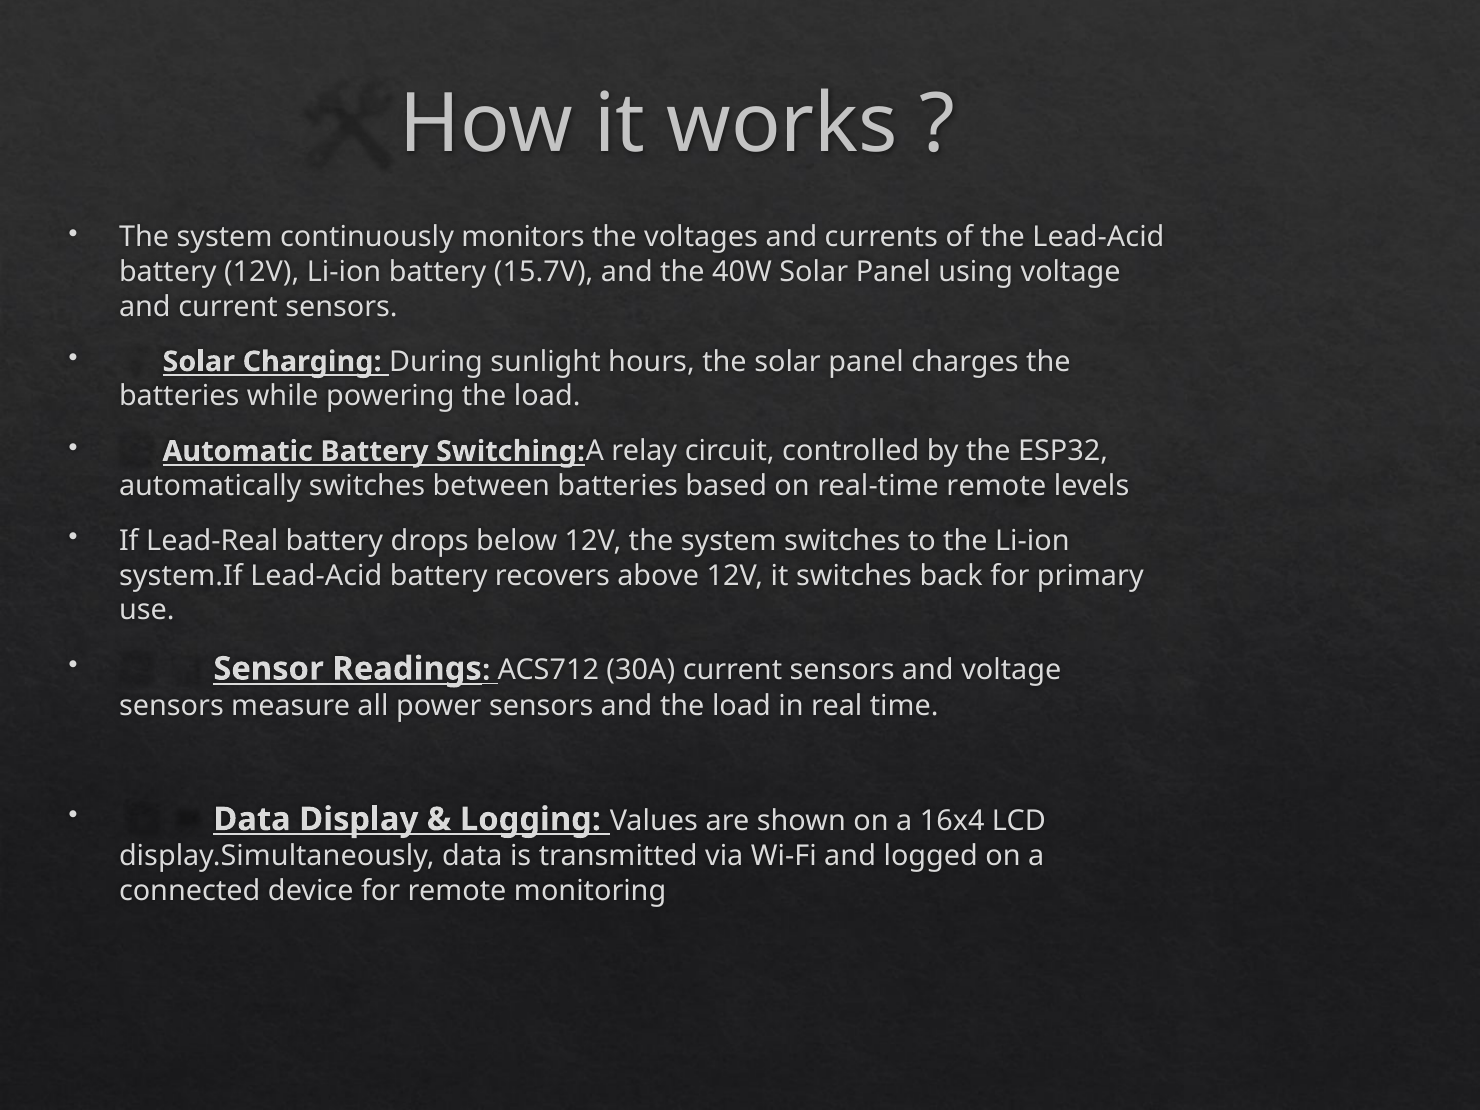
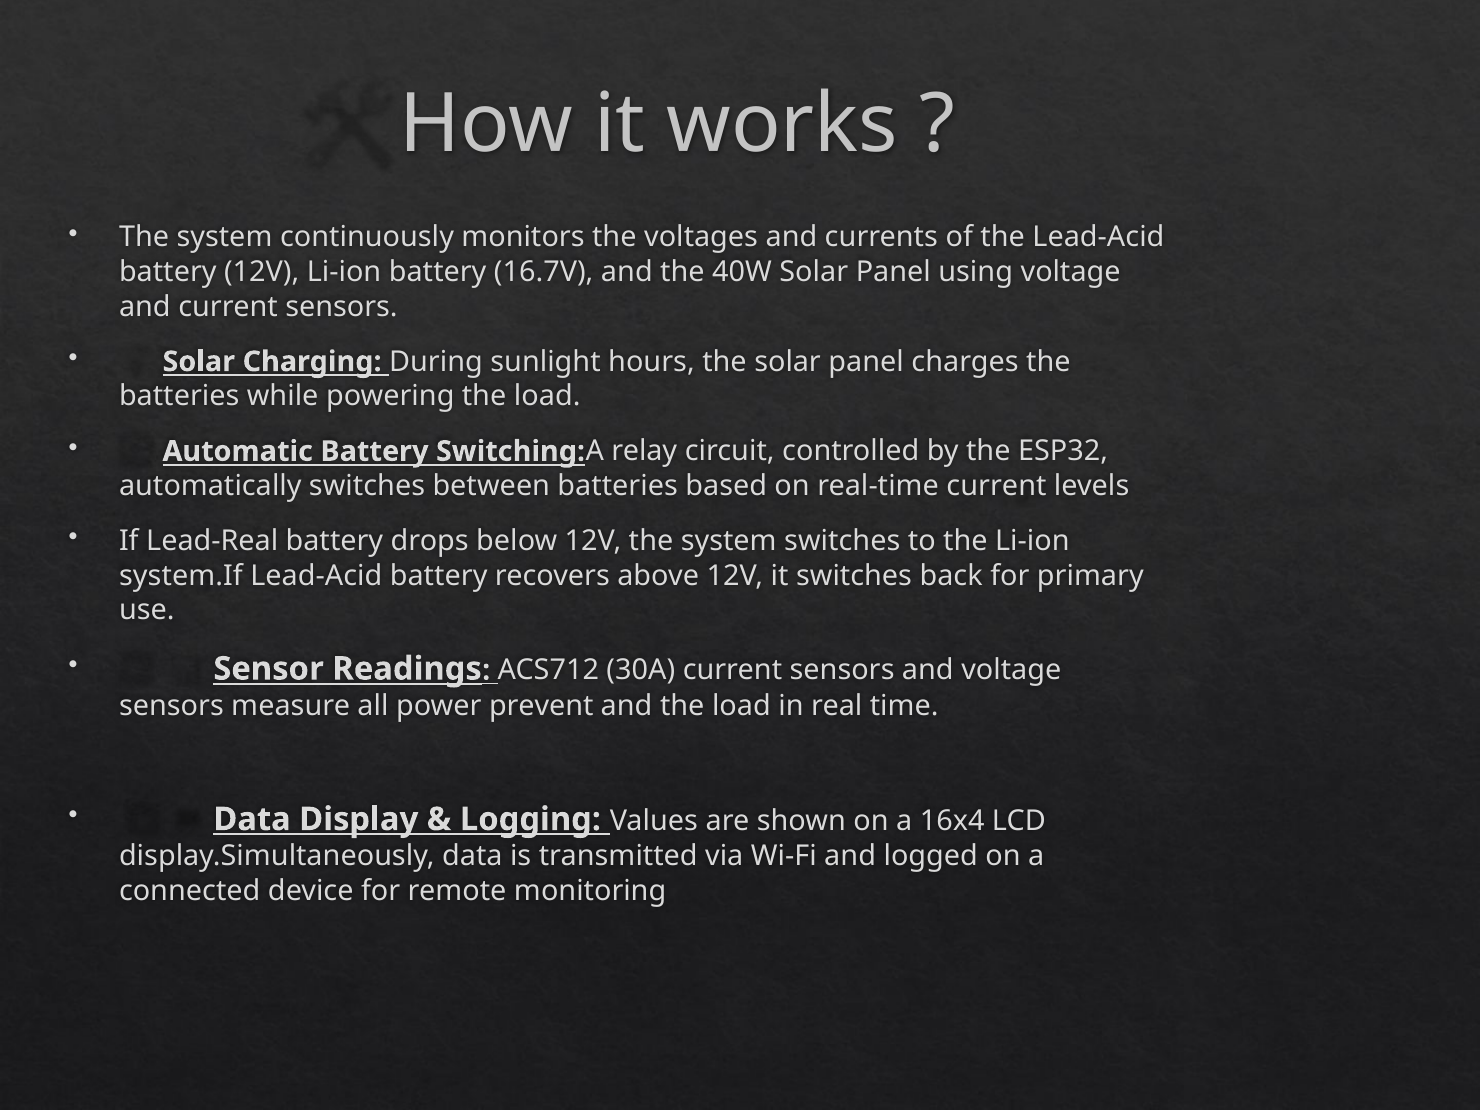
15.7V: 15.7V -> 16.7V
real-time remote: remote -> current
power sensors: sensors -> prevent
